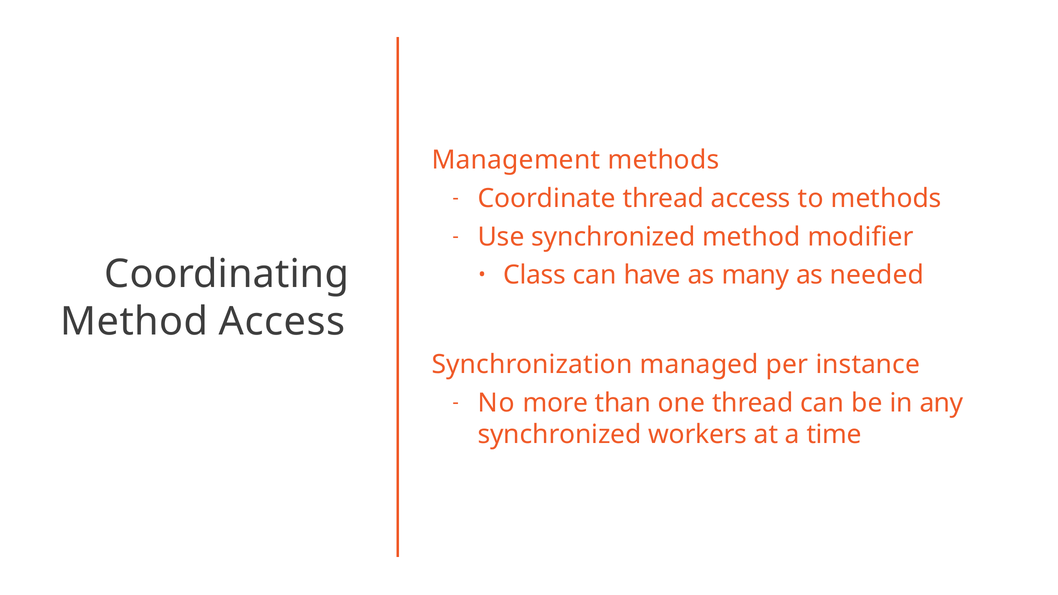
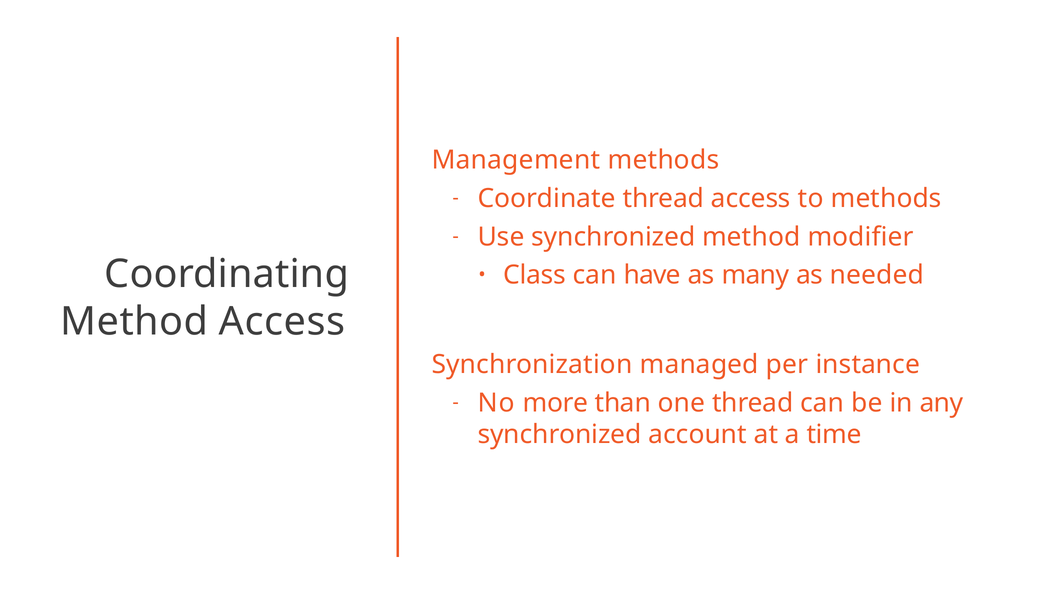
workers: workers -> account
